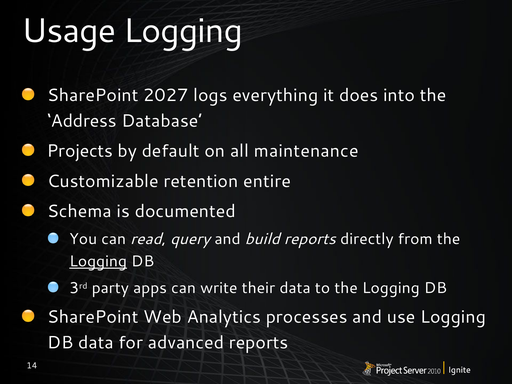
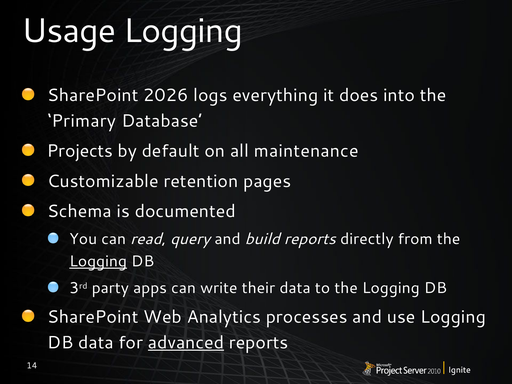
2027: 2027 -> 2026
Address: Address -> Primary
entire: entire -> pages
advanced underline: none -> present
